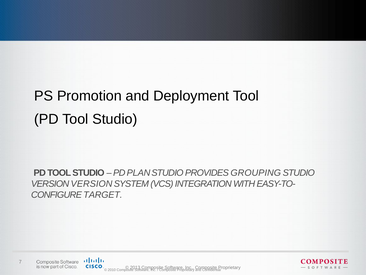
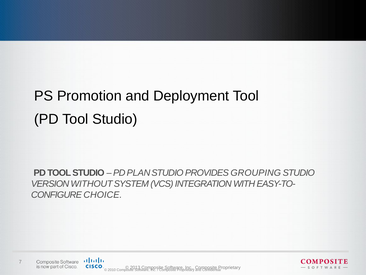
VERSION VERSION: VERSION -> WITHOUT
TARGET: TARGET -> CHOICE
